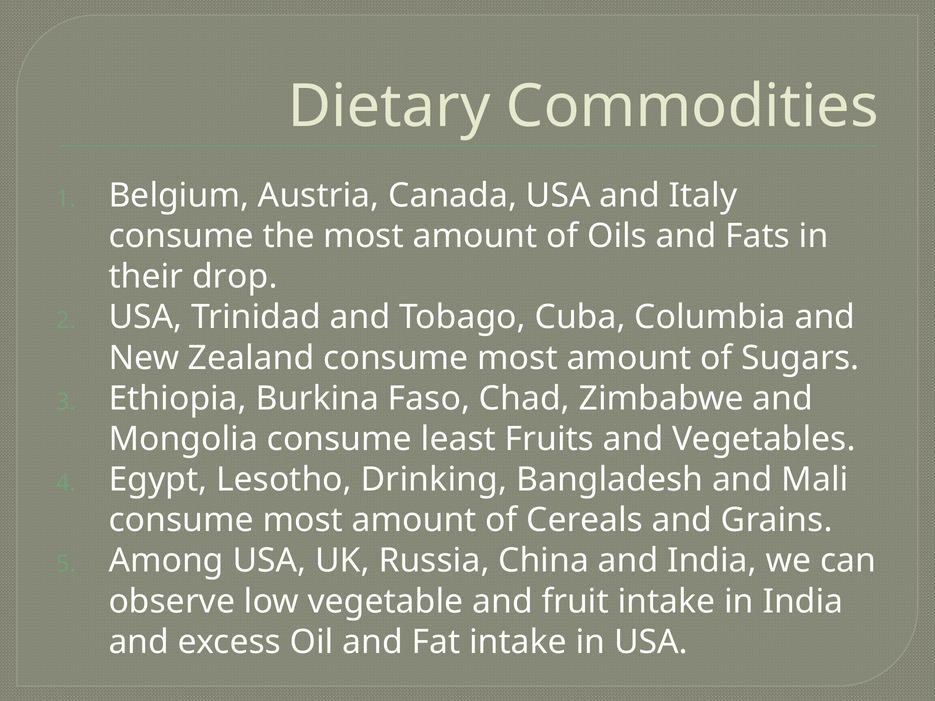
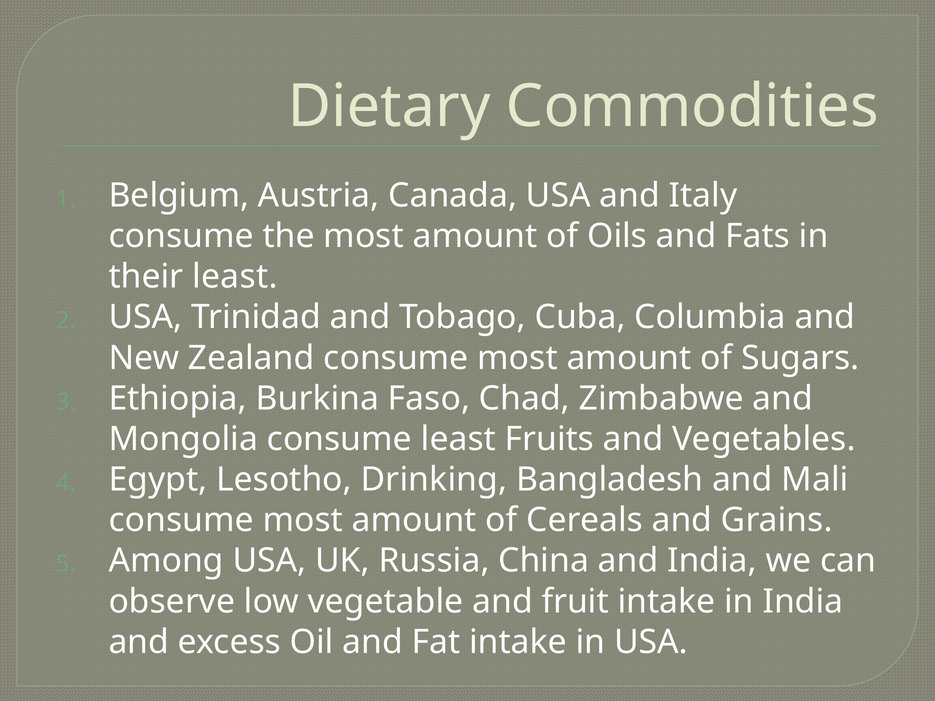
their drop: drop -> least
